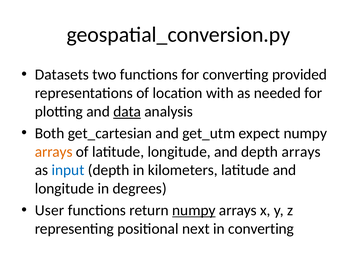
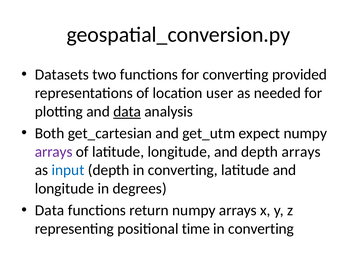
with: with -> user
arrays at (54, 152) colour: orange -> purple
depth in kilometers: kilometers -> converting
User at (50, 210): User -> Data
numpy at (194, 210) underline: present -> none
next: next -> time
